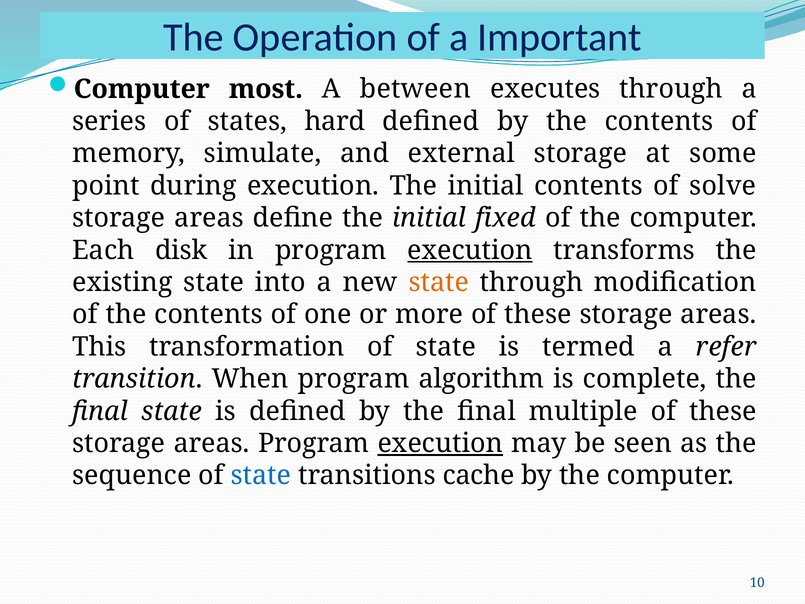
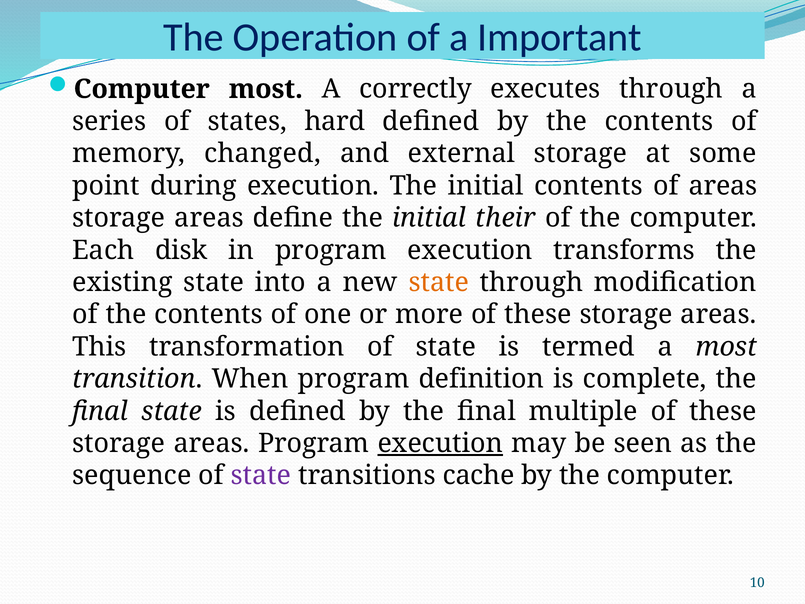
between: between -> correctly
simulate: simulate -> changed
of solve: solve -> areas
fixed: fixed -> their
execution at (470, 250) underline: present -> none
a refer: refer -> most
algorithm: algorithm -> definition
state at (261, 475) colour: blue -> purple
